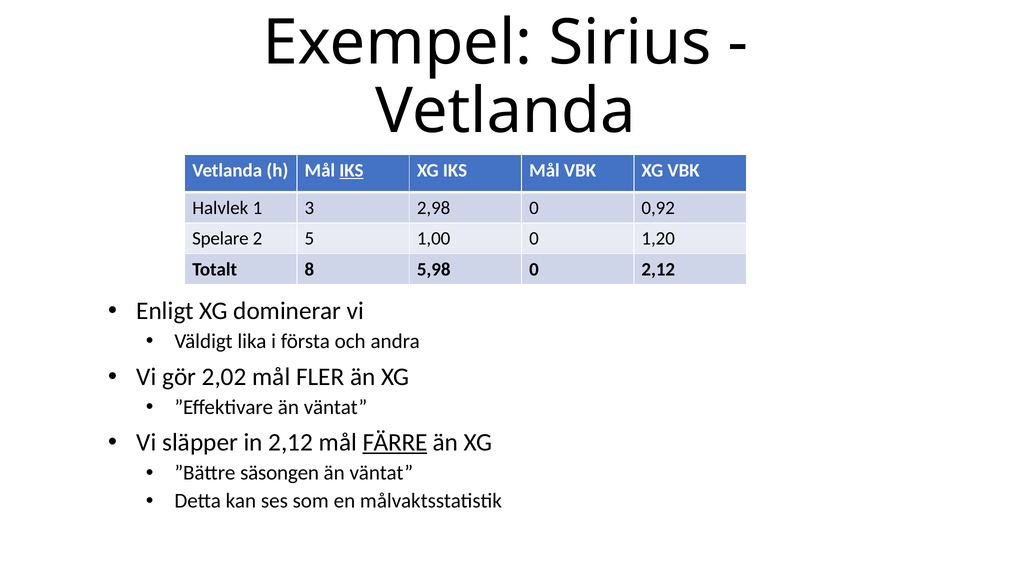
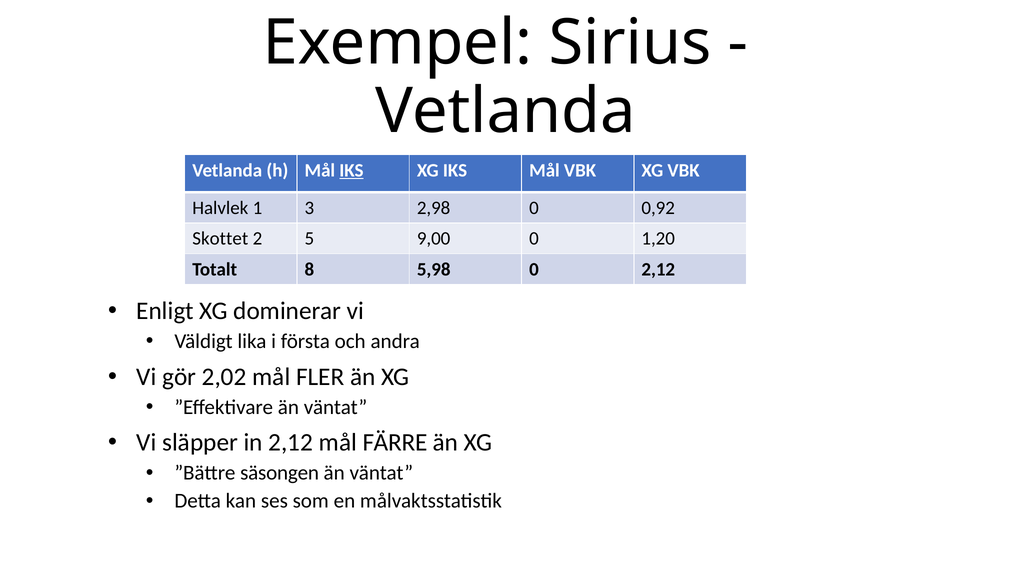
Spelare: Spelare -> Skottet
1,00: 1,00 -> 9,00
FÄRRE underline: present -> none
